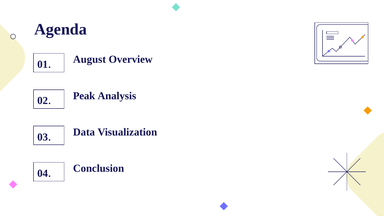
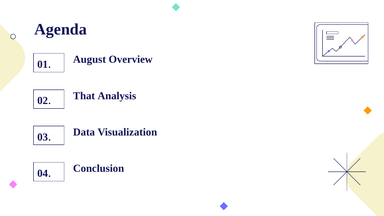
Peak: Peak -> That
